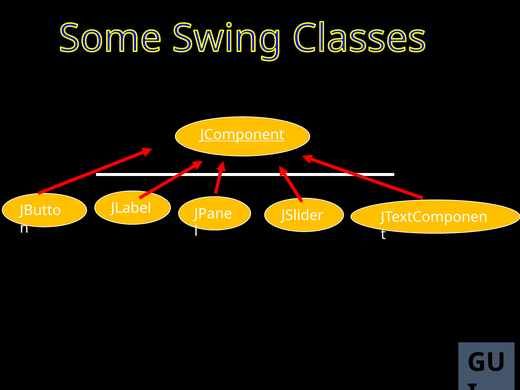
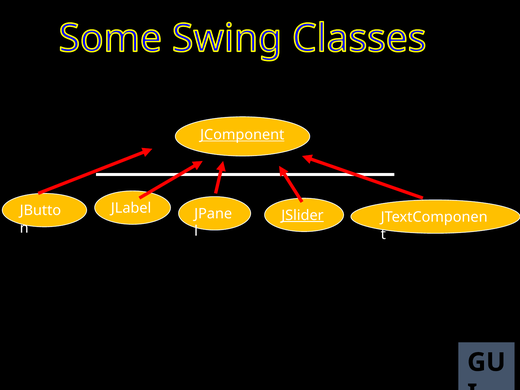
JSlider underline: none -> present
